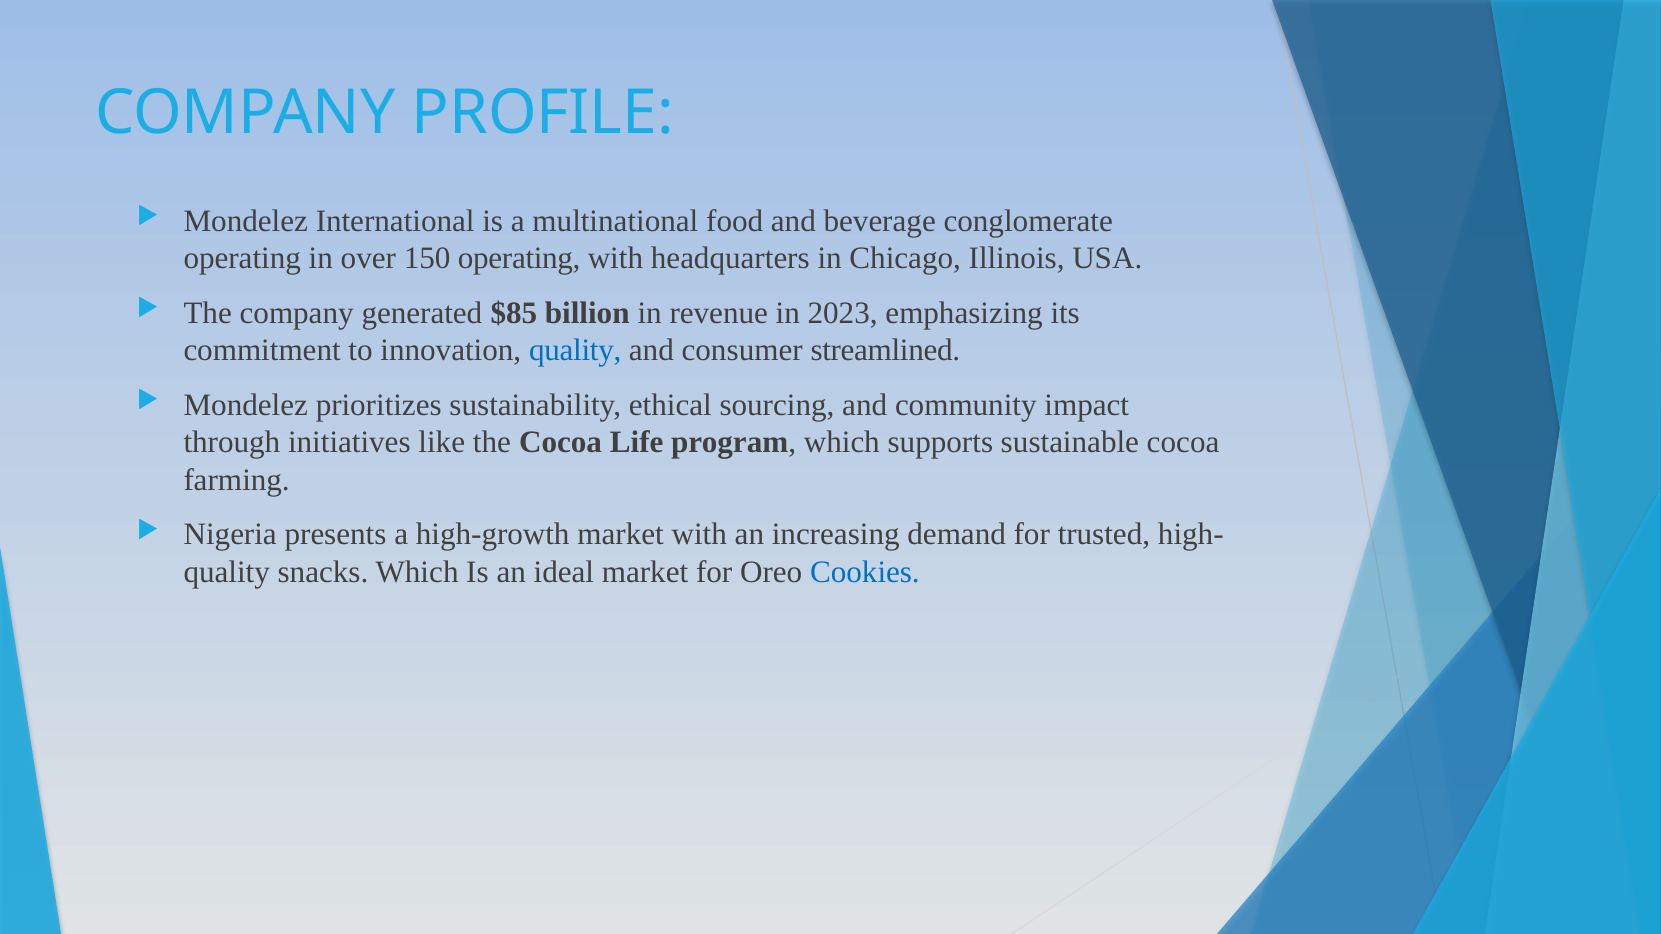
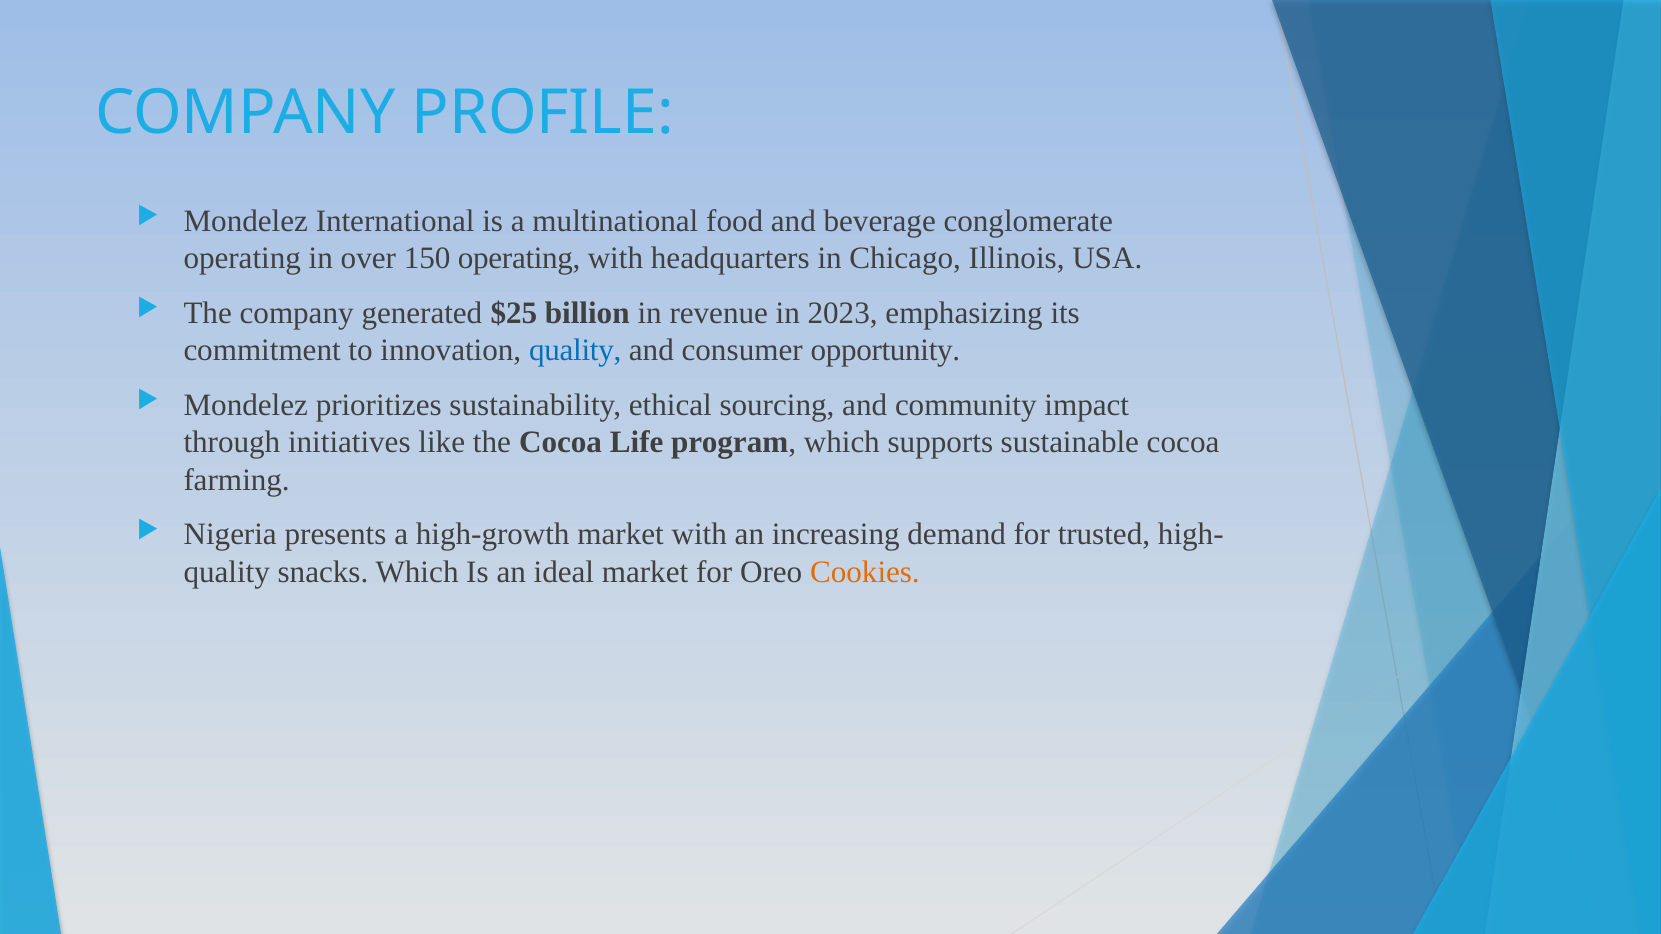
$85: $85 -> $25
streamlined: streamlined -> opportunity
Cookies colour: blue -> orange
